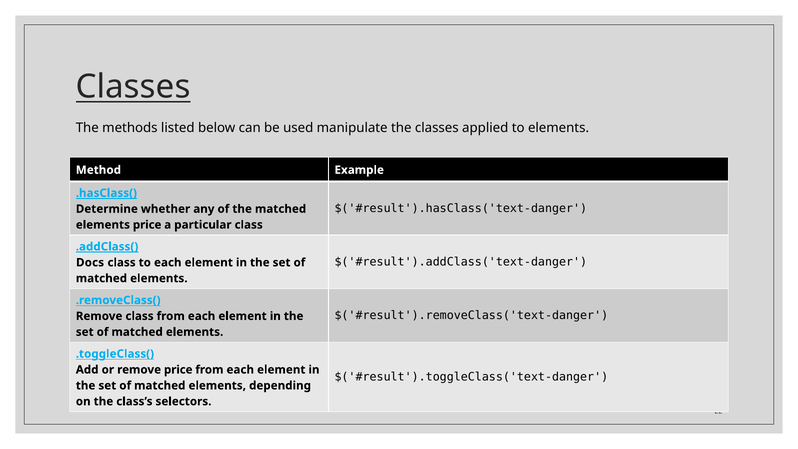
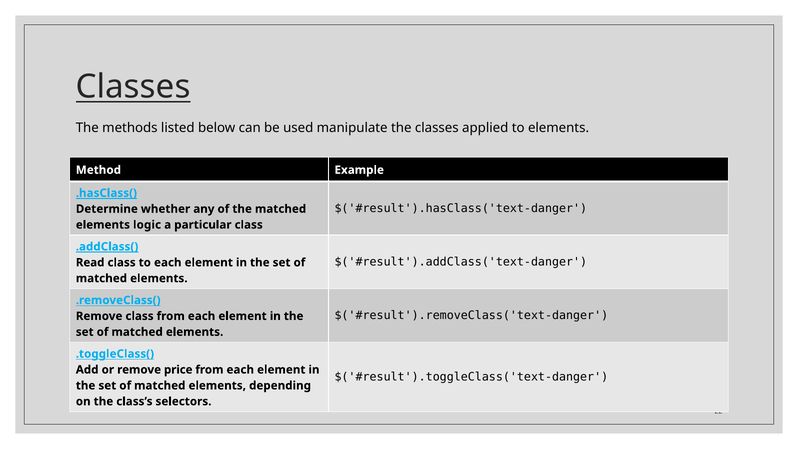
elements price: price -> logic
Docs: Docs -> Read
